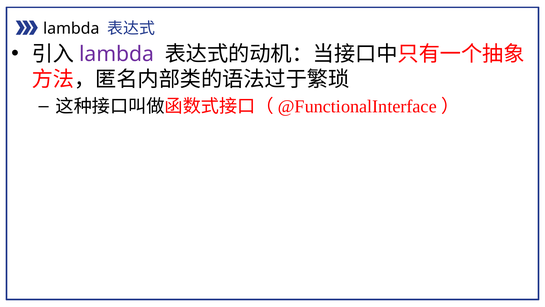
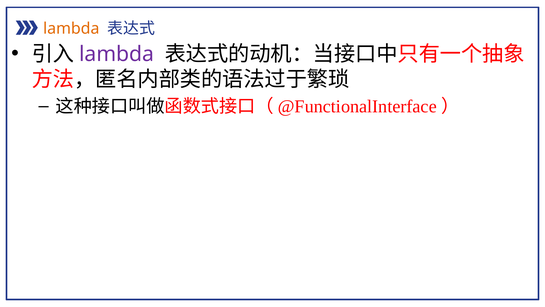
lambda at (71, 29) colour: black -> orange
